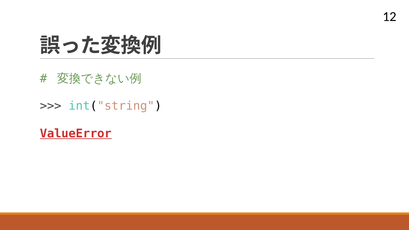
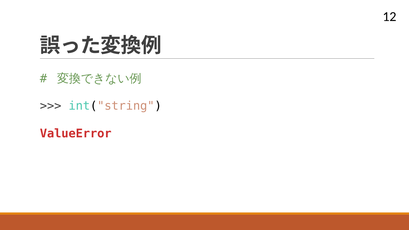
ValueError underline: present -> none
